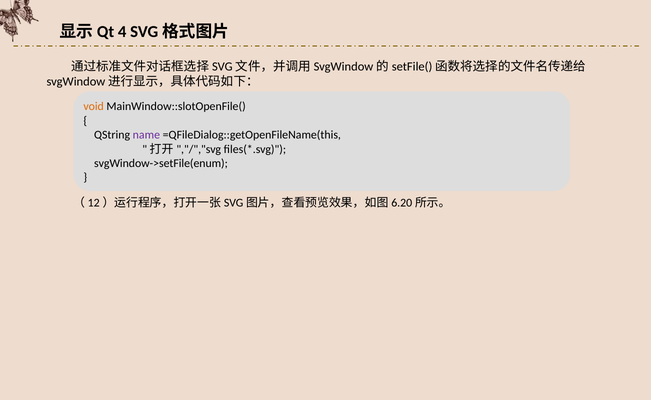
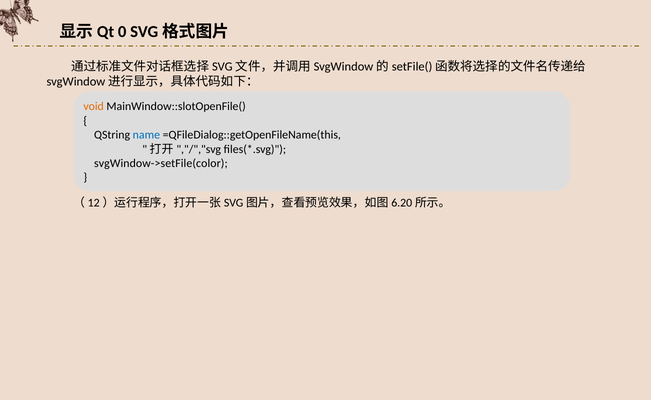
4: 4 -> 0
name colour: purple -> blue
svgWindow->setFile(enum: svgWindow->setFile(enum -> svgWindow->setFile(color
